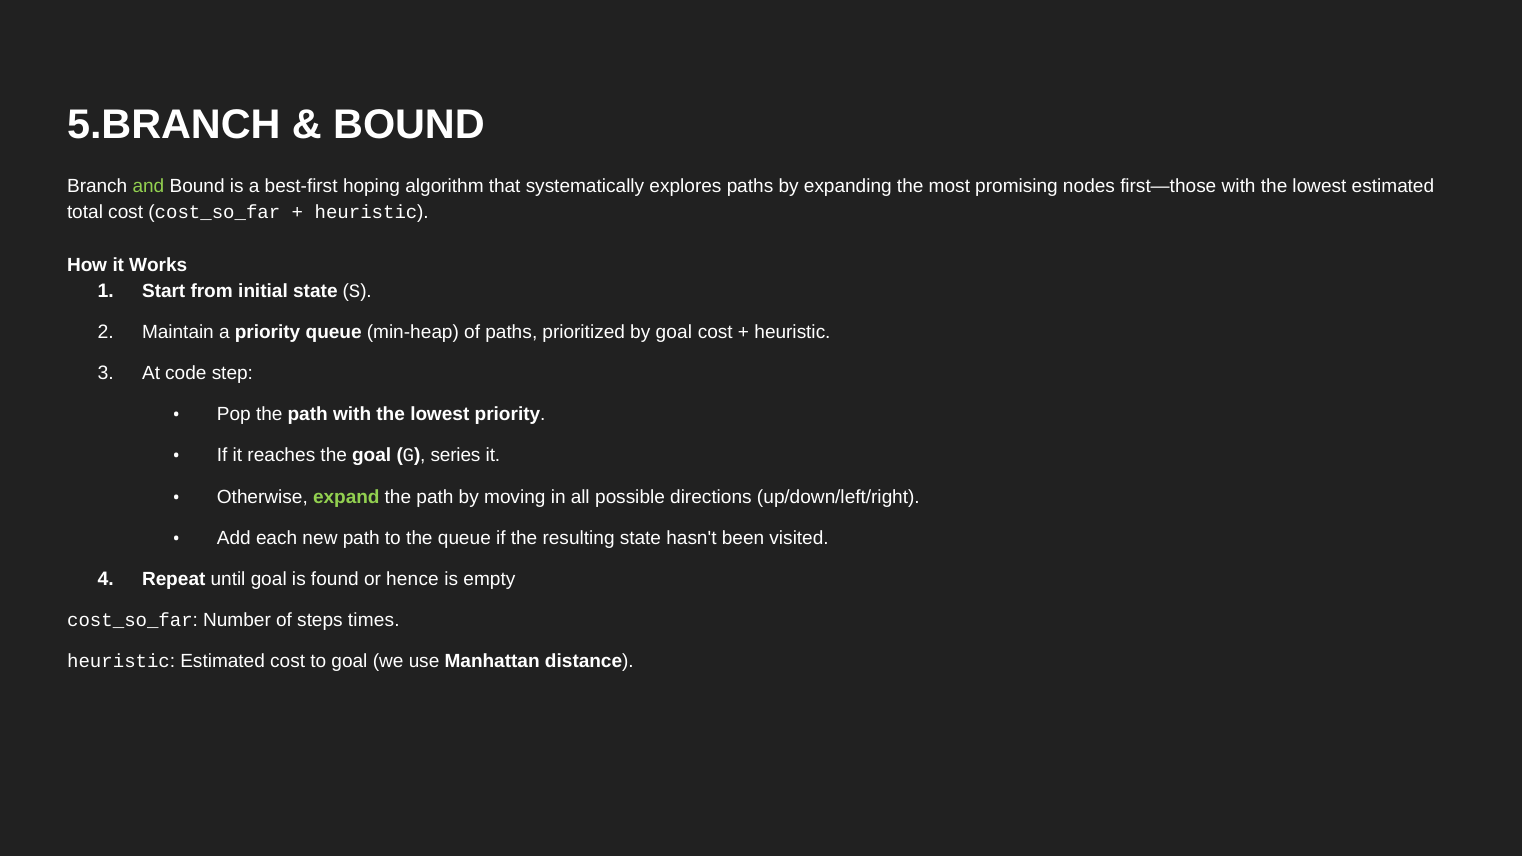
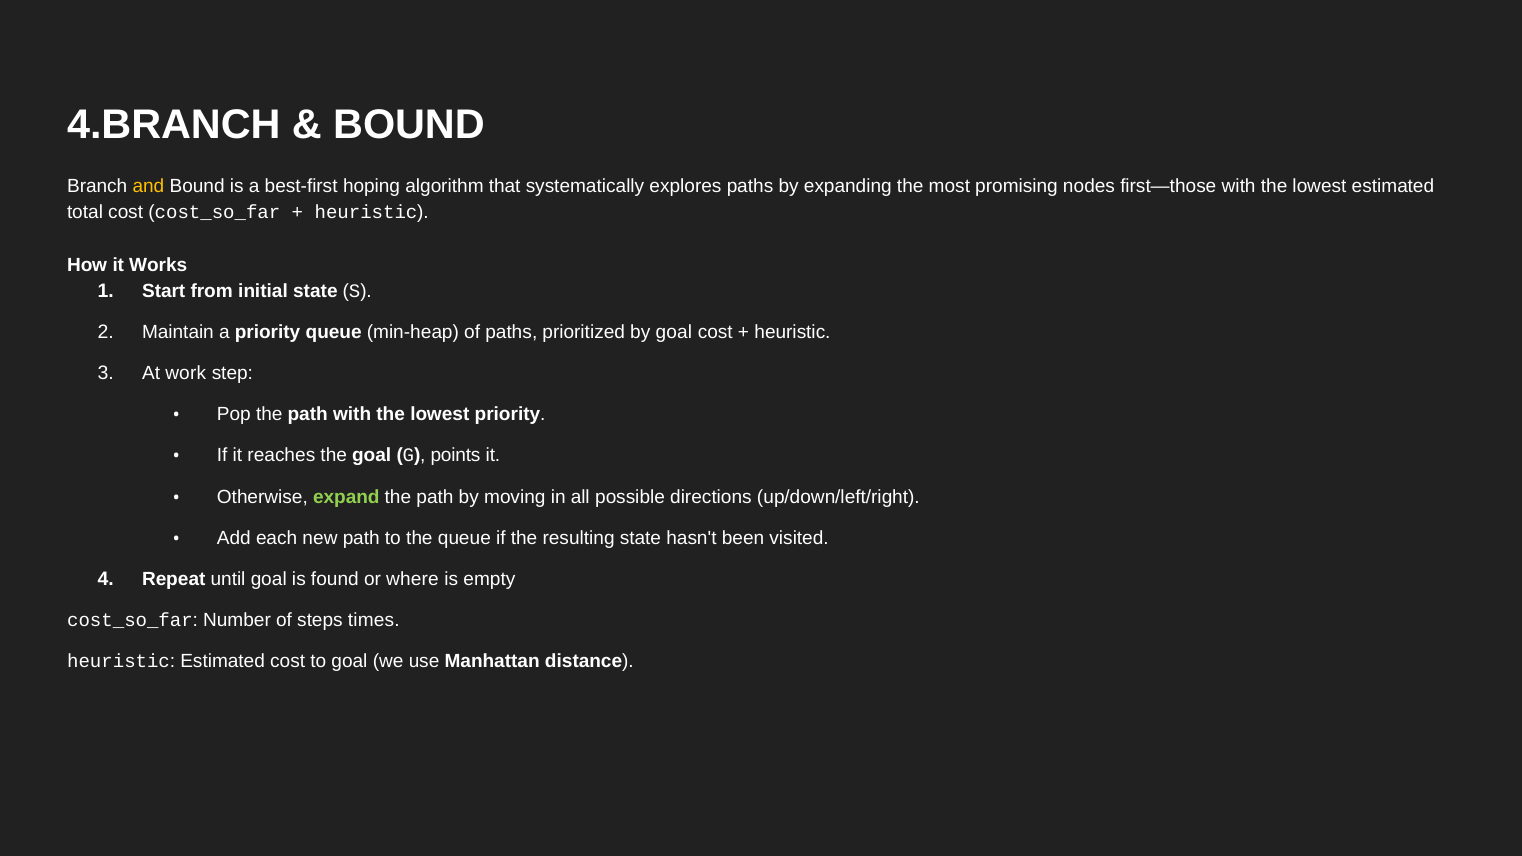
5.BRANCH: 5.BRANCH -> 4.BRANCH
and colour: light green -> yellow
code: code -> work
series: series -> points
hence: hence -> where
